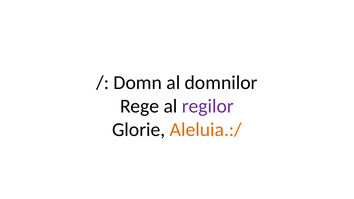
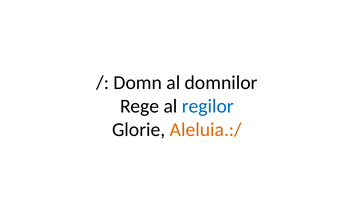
regilor colour: purple -> blue
